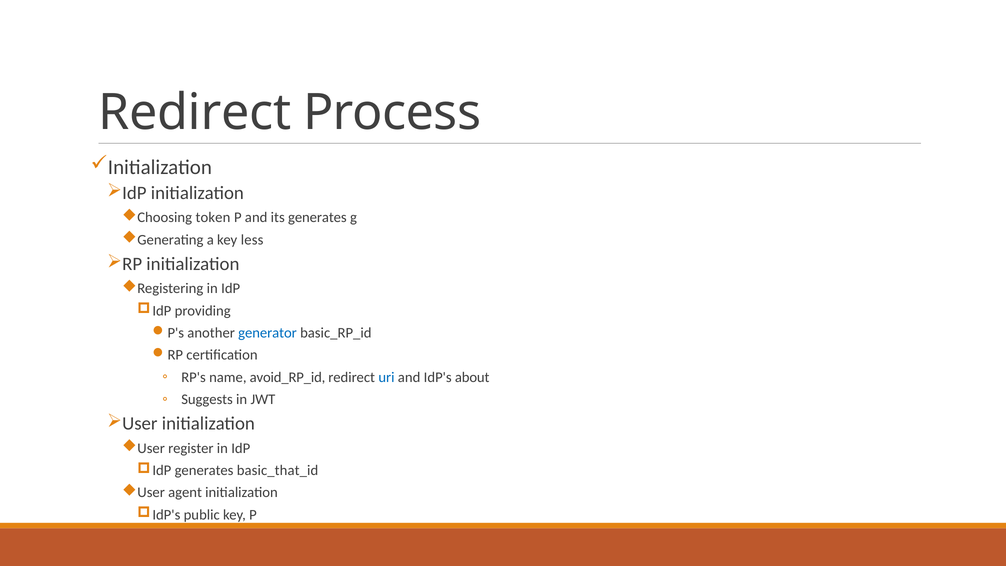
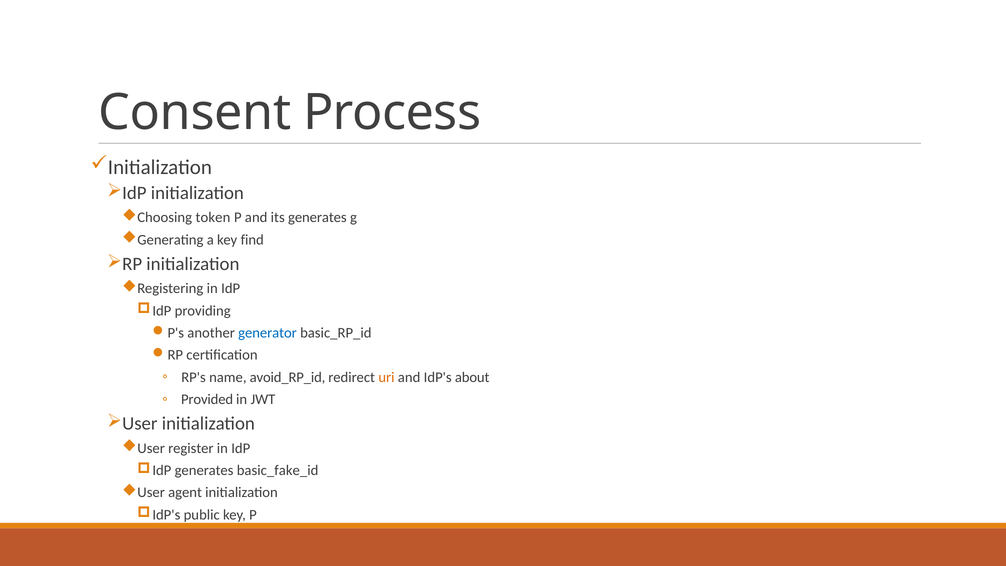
Redirect at (195, 113): Redirect -> Consent
less: less -> find
uri colour: blue -> orange
Suggests: Suggests -> Provided
basic_that_id: basic_that_id -> basic_fake_id
